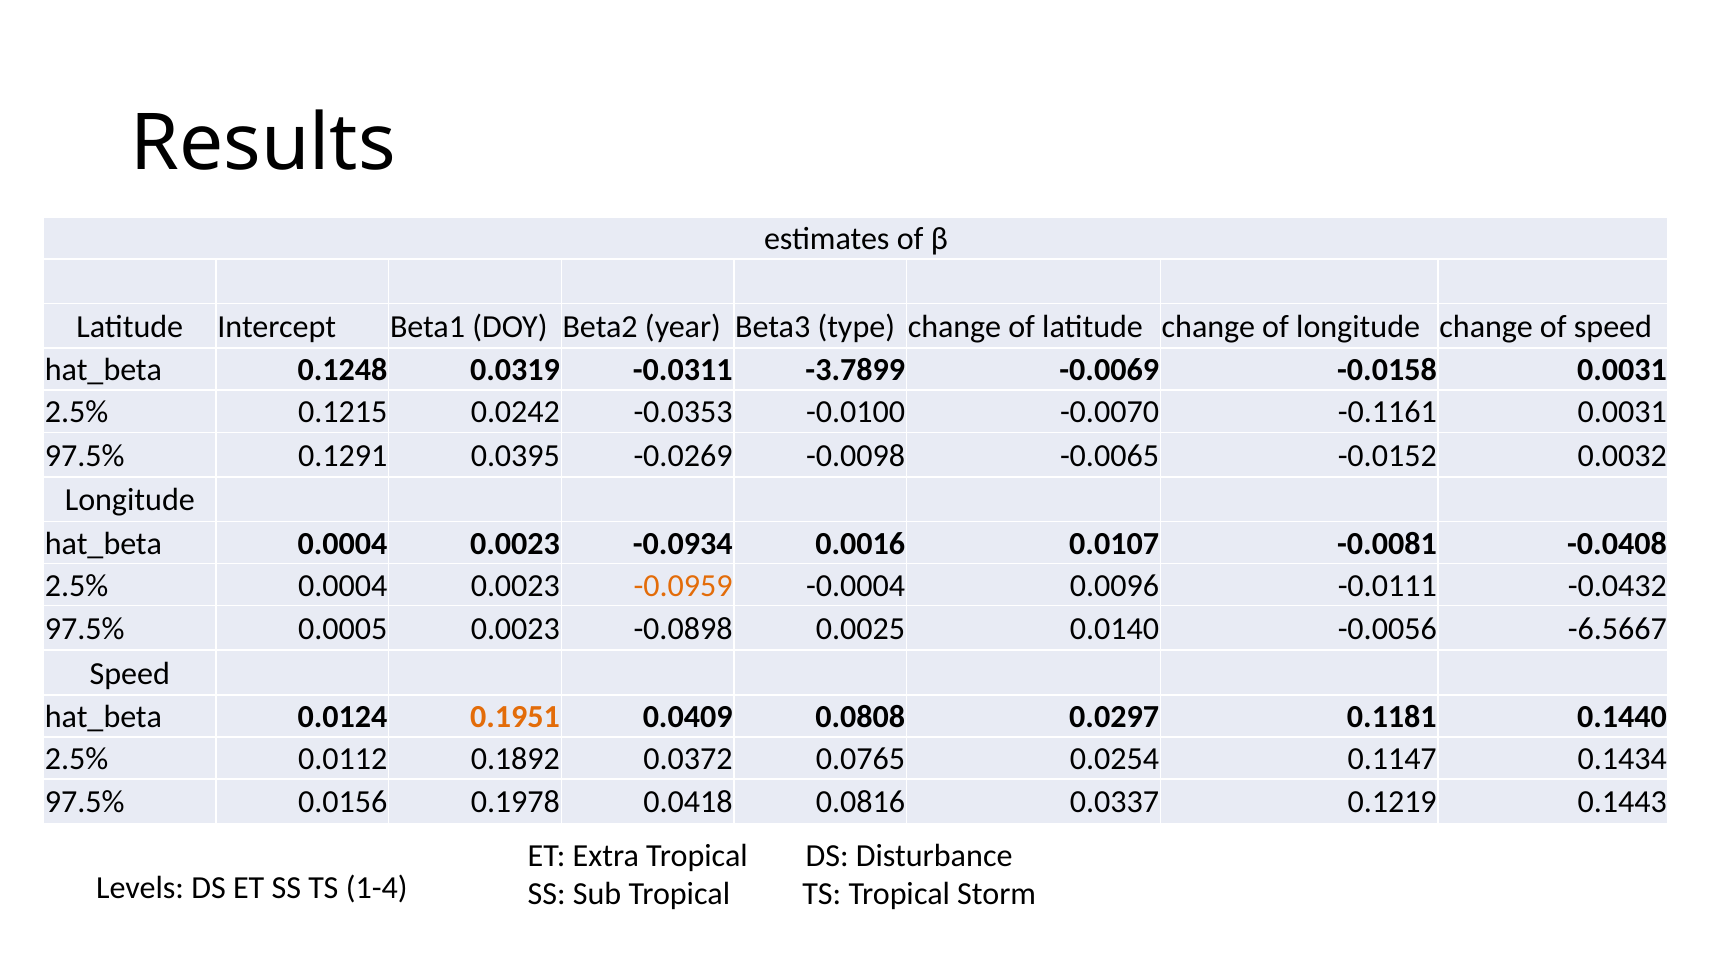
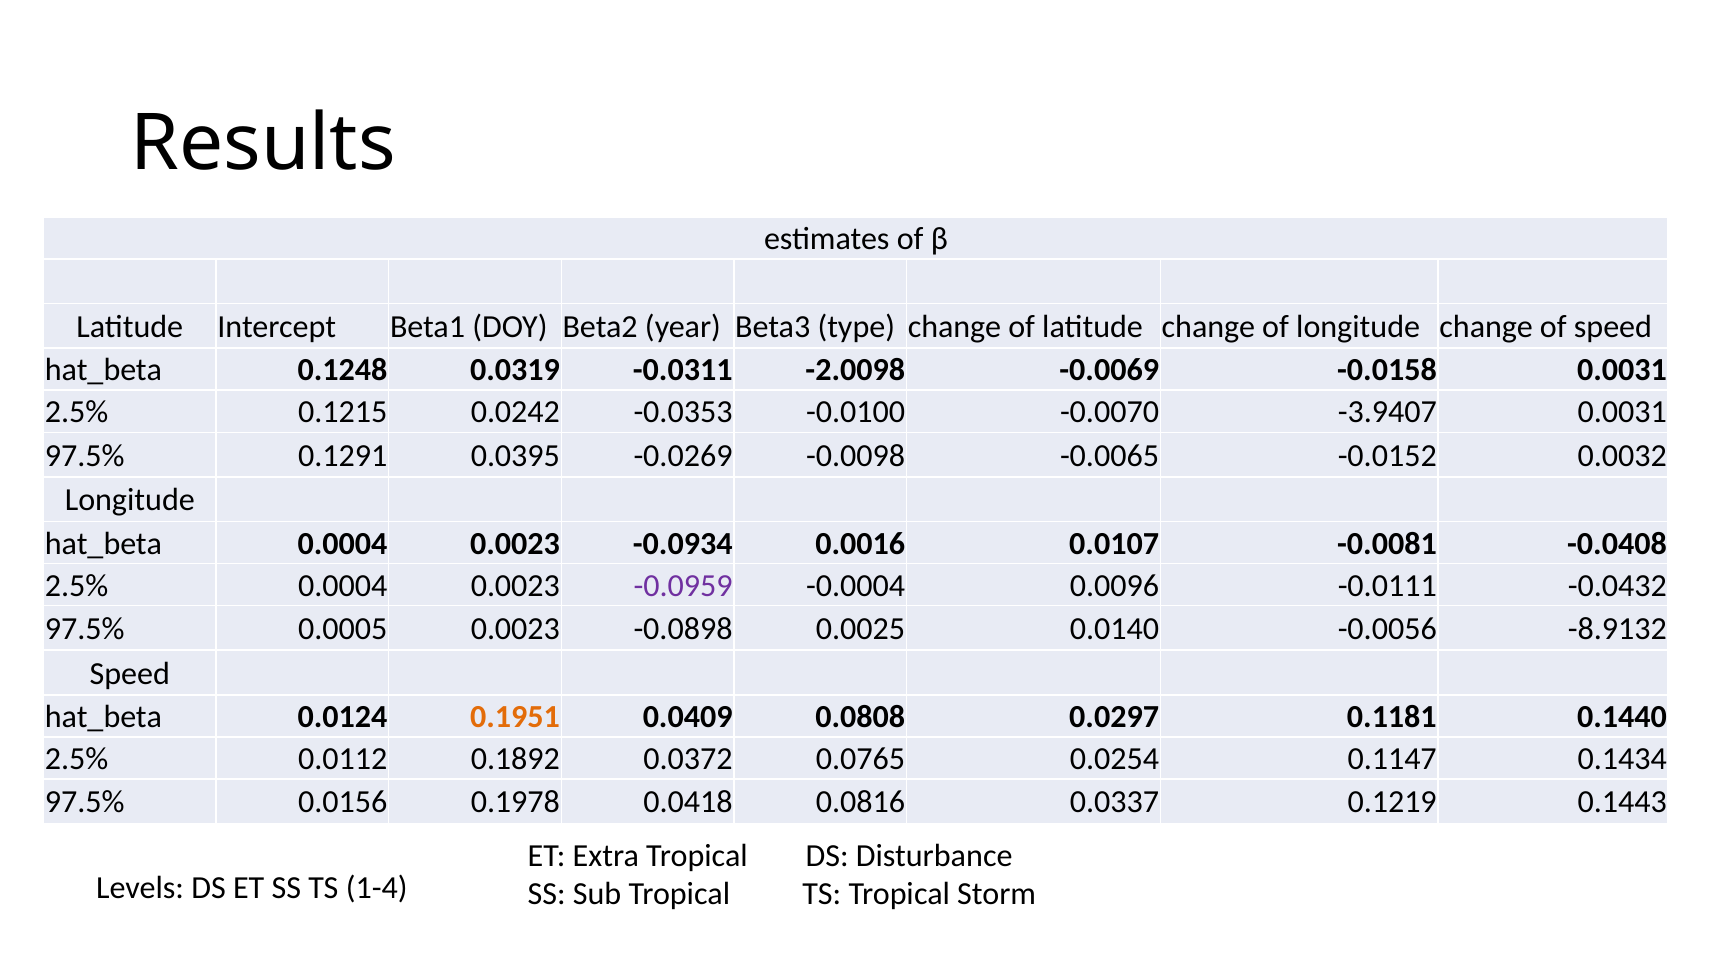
-3.7899: -3.7899 -> -2.0098
-0.1161: -0.1161 -> -3.9407
-0.0959 colour: orange -> purple
-6.5667: -6.5667 -> -8.9132
